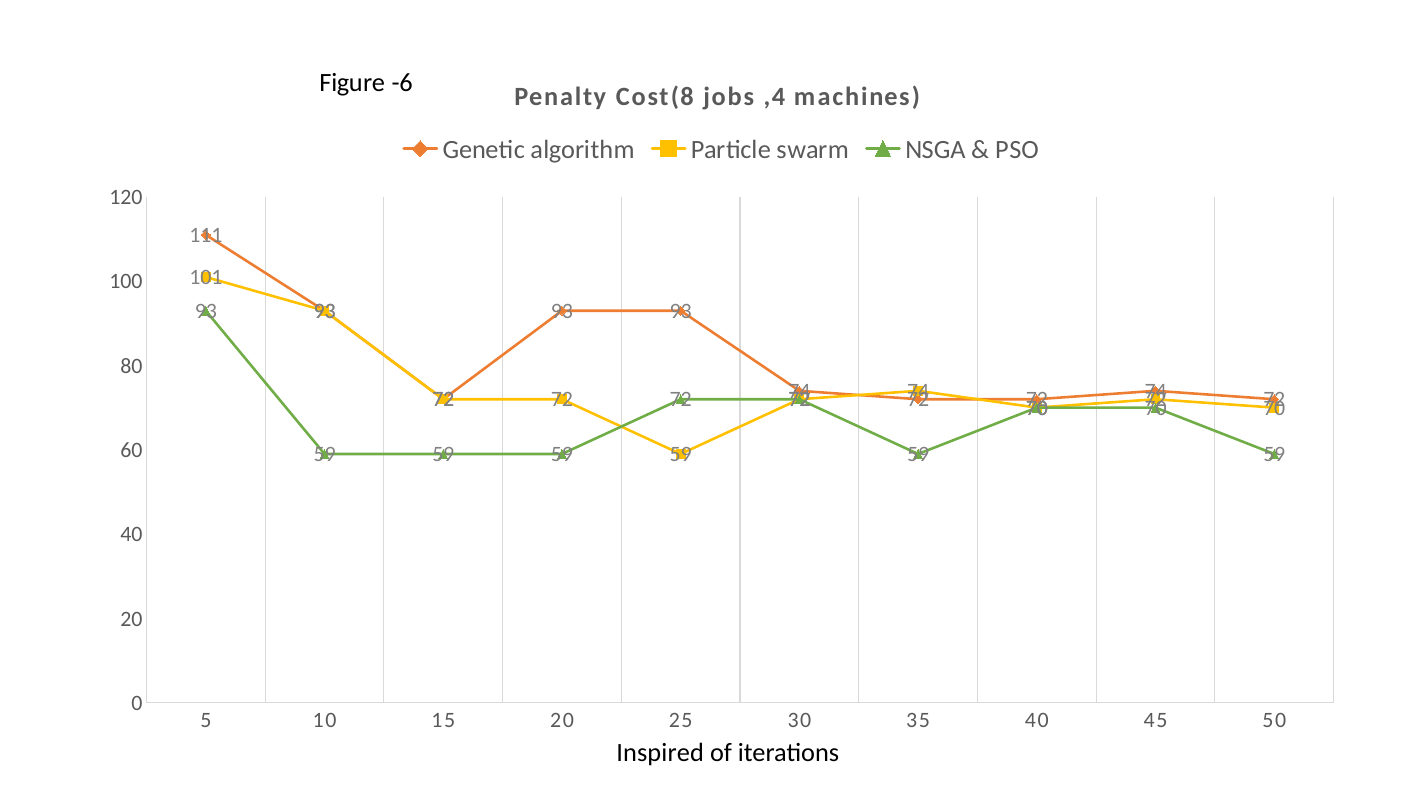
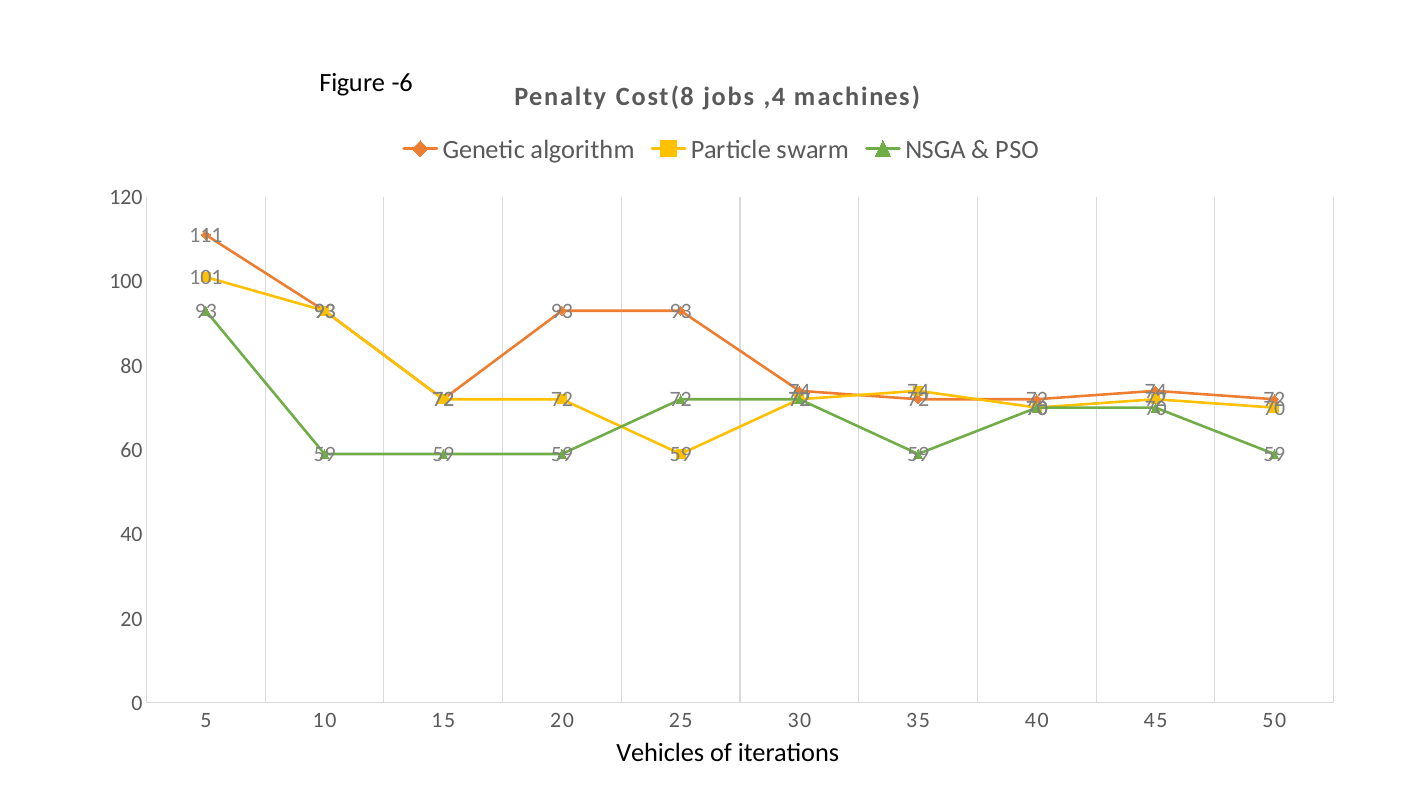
Inspired: Inspired -> Vehicles
